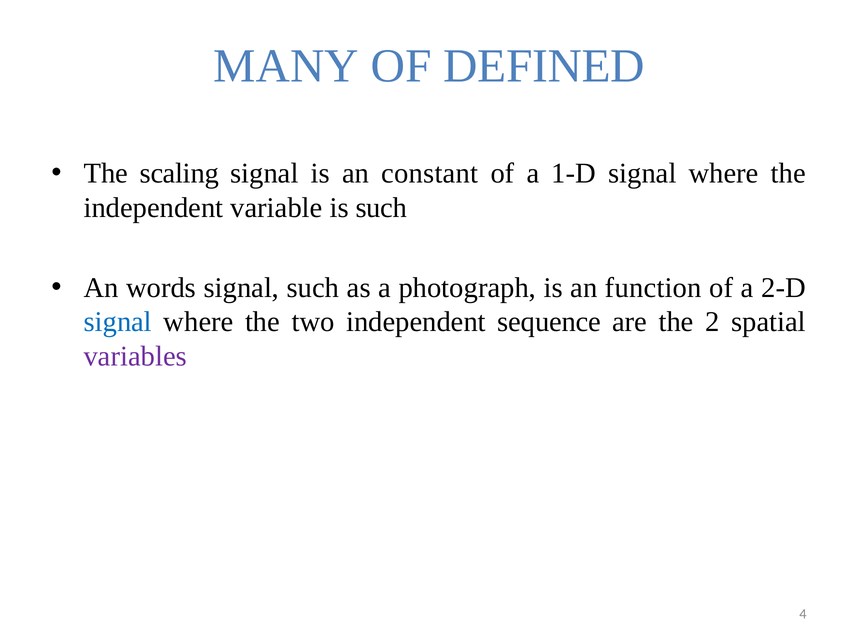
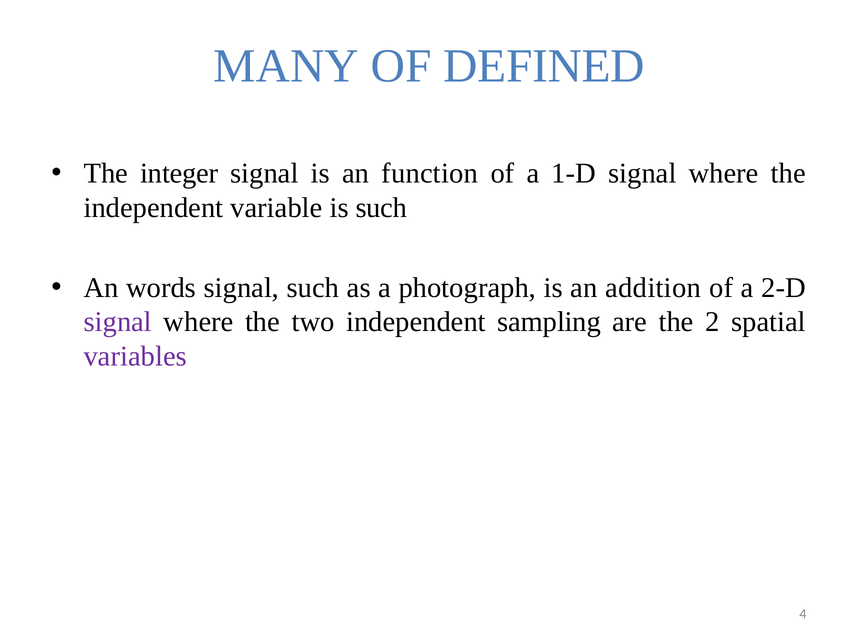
scaling: scaling -> integer
constant: constant -> function
function: function -> addition
signal at (118, 322) colour: blue -> purple
sequence: sequence -> sampling
